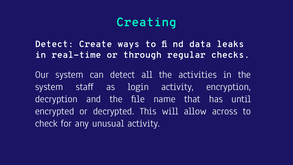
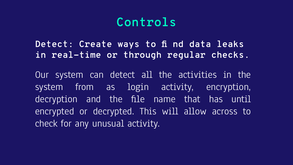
Creating: Creating -> Controls
staff: staff -> from
